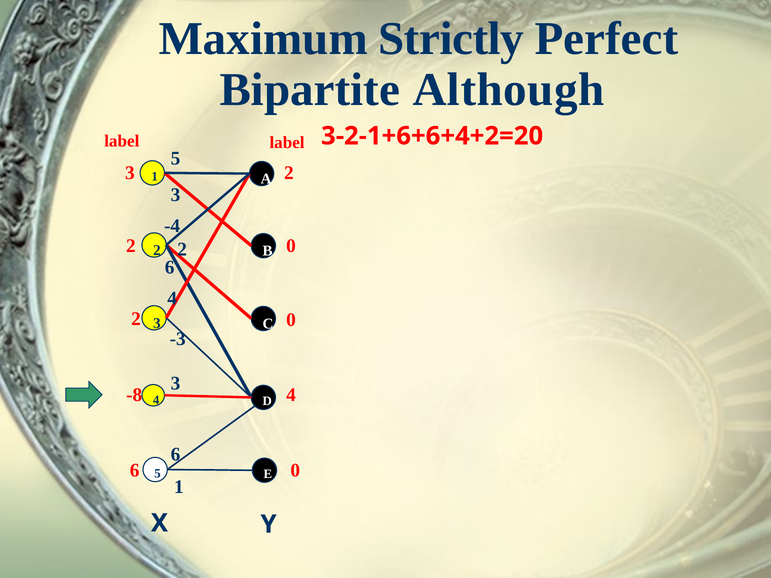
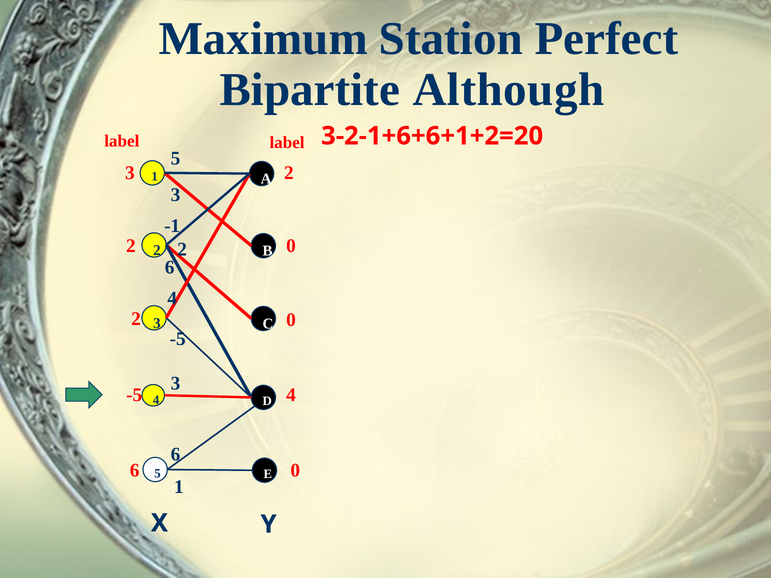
Strictly: Strictly -> Station
3-2-1+6+6+4+2=20: 3-2-1+6+6+4+2=20 -> 3-2-1+6+6+1+2=20
-4: -4 -> -1
-3 at (178, 339): -3 -> -5
-8 at (134, 395): -8 -> -5
